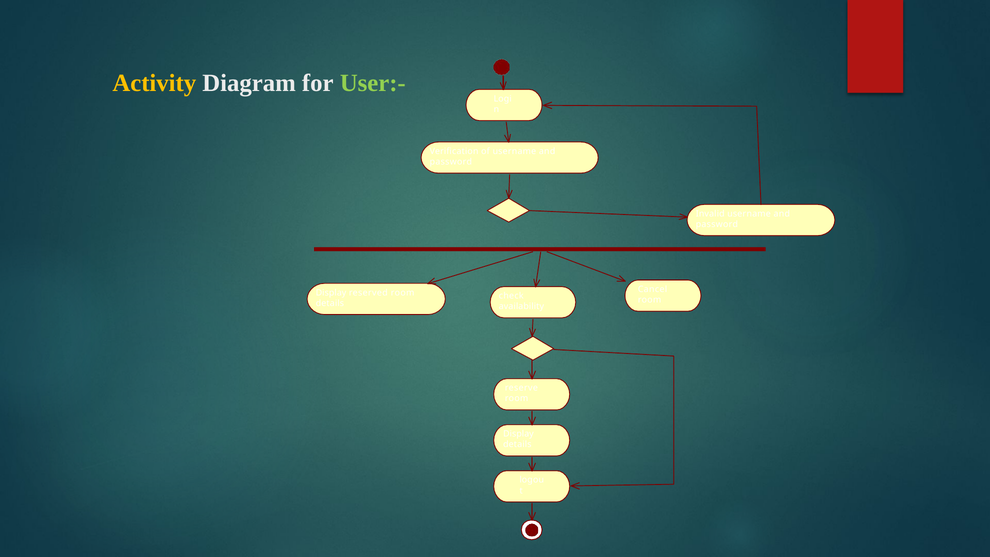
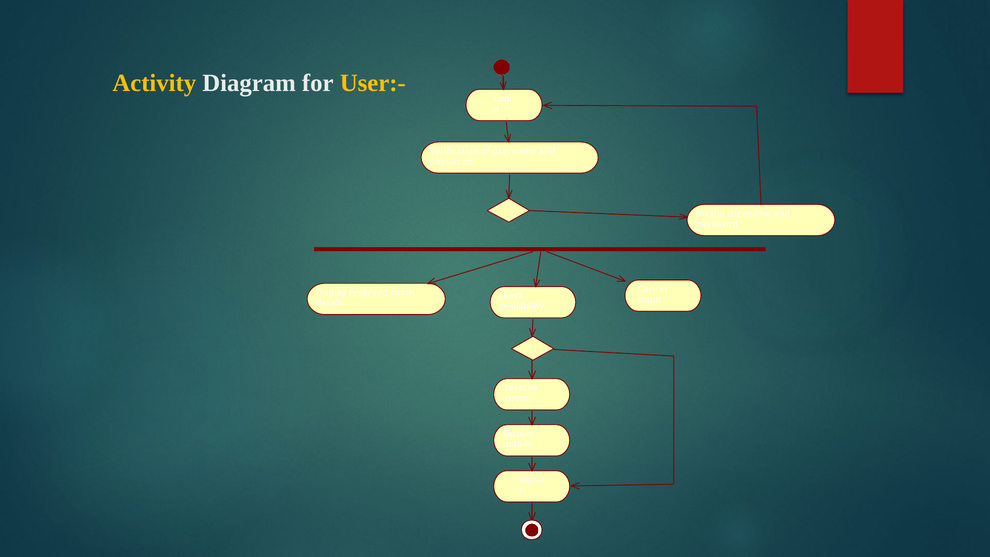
User:- colour: light green -> yellow
